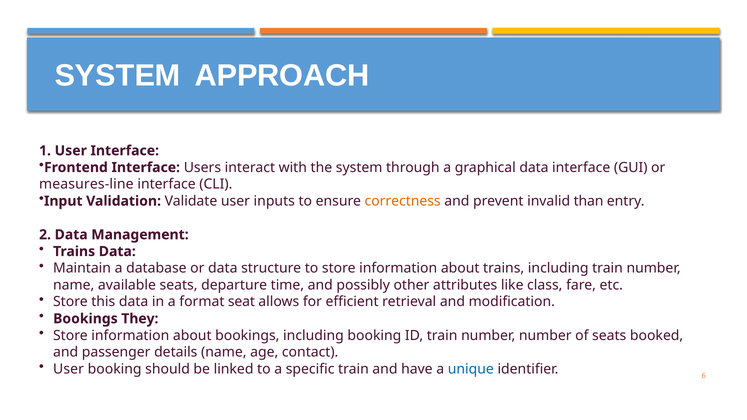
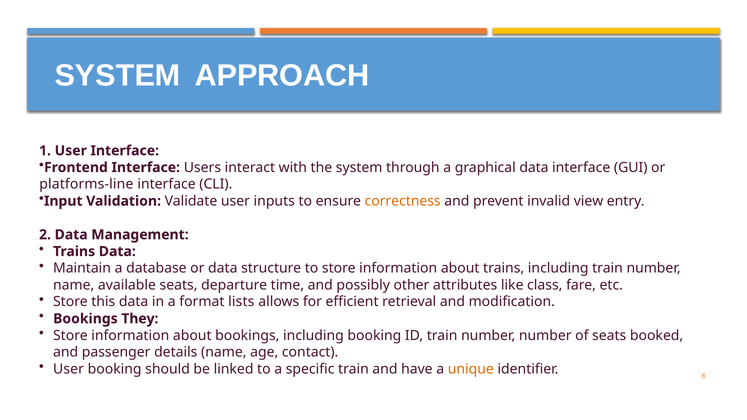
measures-line: measures-line -> platforms-line
than: than -> view
seat: seat -> lists
unique colour: blue -> orange
